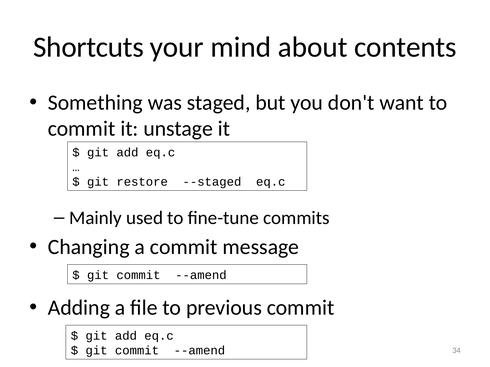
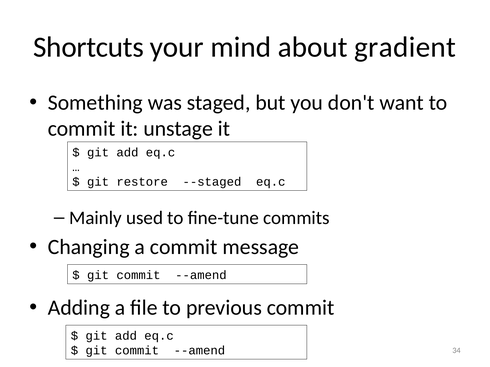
contents: contents -> gradient
